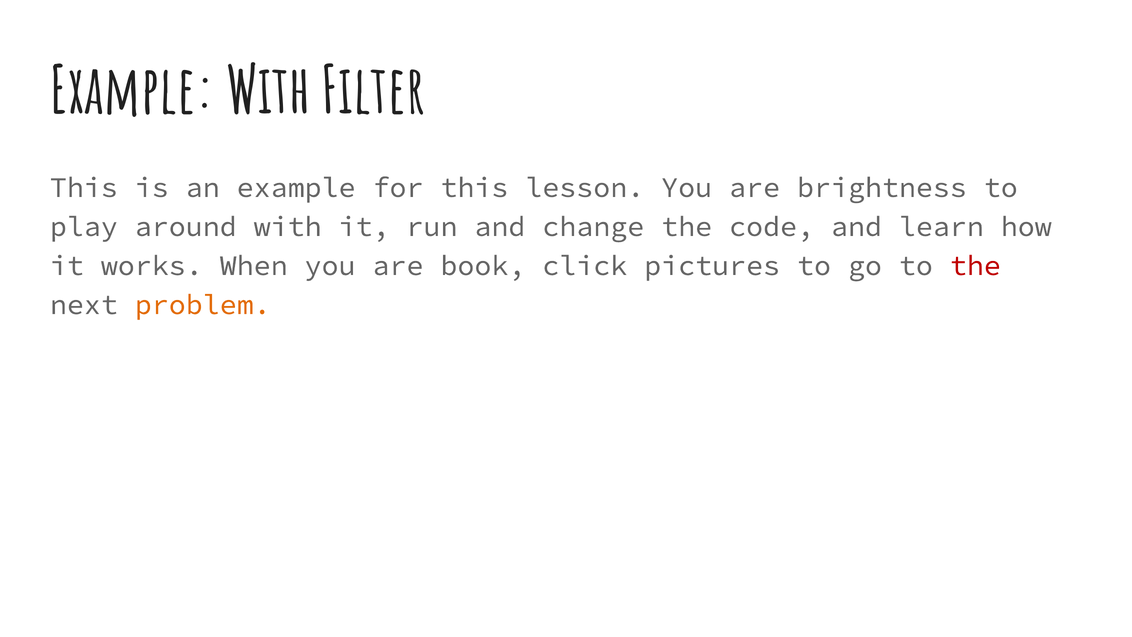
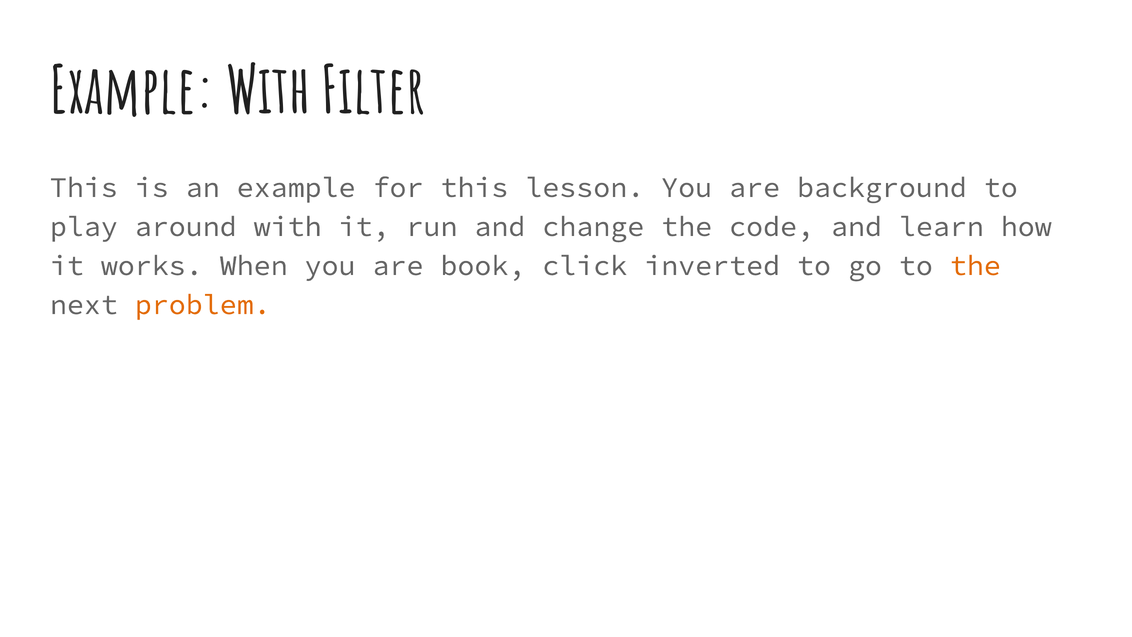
brightness: brightness -> background
pictures: pictures -> inverted
the at (975, 266) colour: red -> orange
